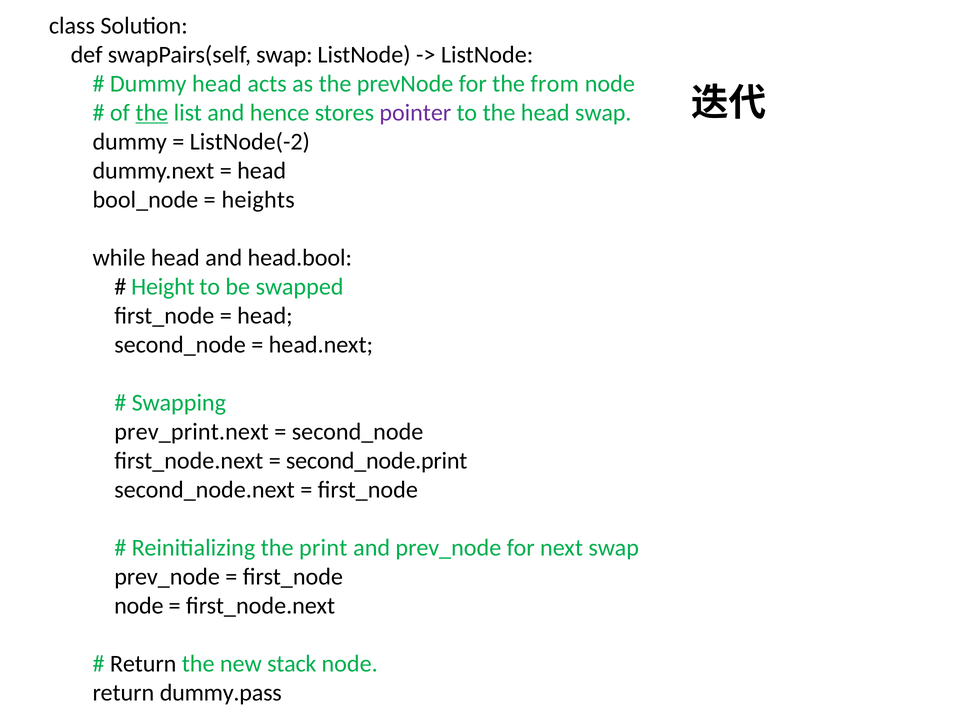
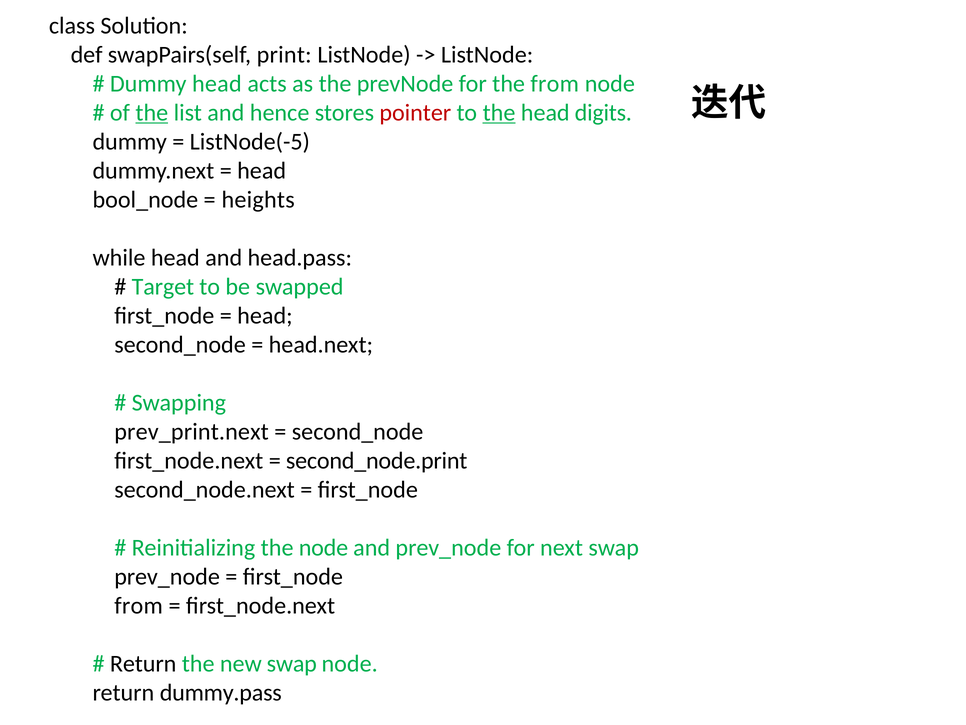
swapPairs(self swap: swap -> print
pointer colour: purple -> red
the at (499, 113) underline: none -> present
head swap: swap -> digits
ListNode(-2: ListNode(-2 -> ListNode(-5
head.bool: head.bool -> head.pass
Height: Height -> Target
the print: print -> node
node at (139, 605): node -> from
new stack: stack -> swap
